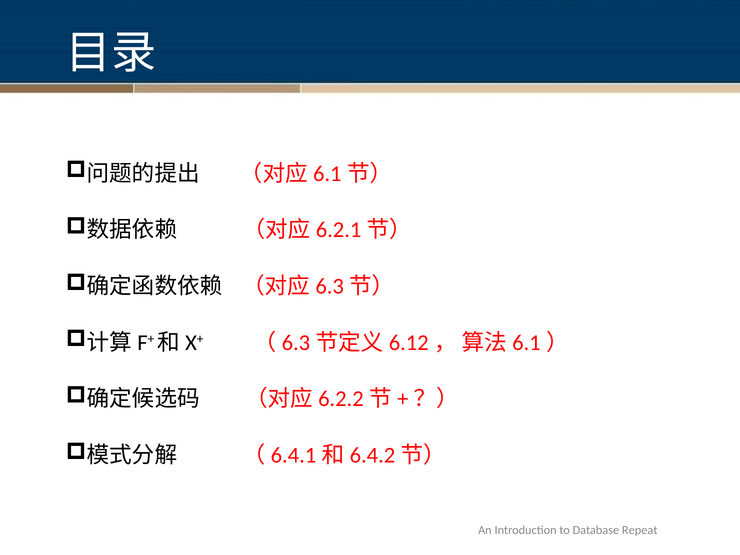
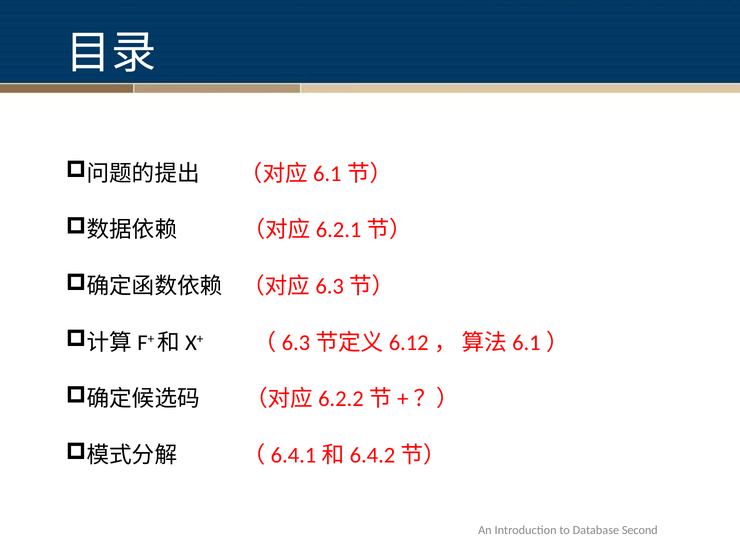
Repeat: Repeat -> Second
